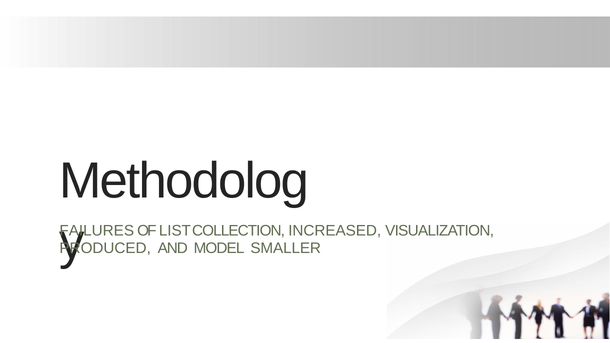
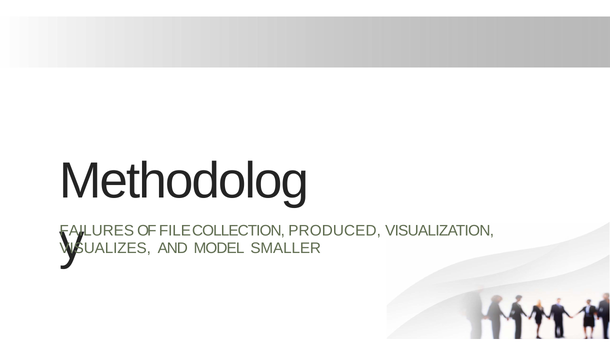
LIST: LIST -> FILE
INCREASED: INCREASED -> PRODUCED
PRODUCED: PRODUCED -> VISUALIZES
